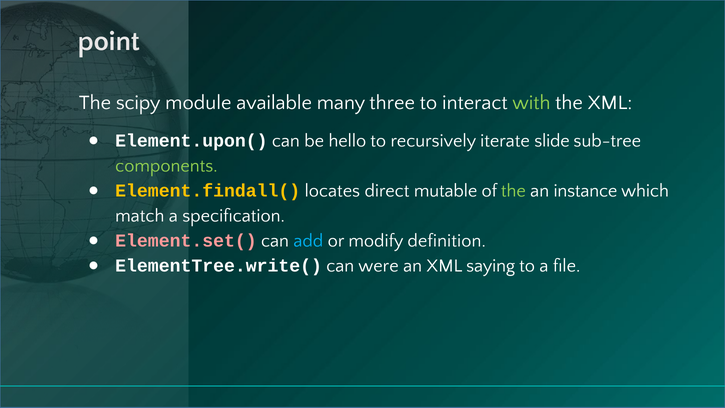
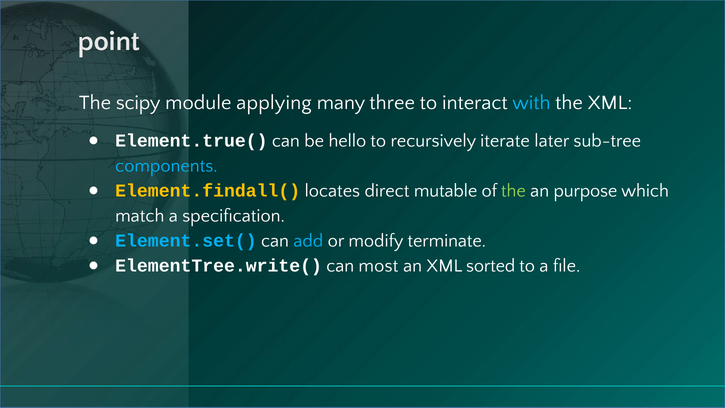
available: available -> applying
with colour: light green -> light blue
Element.upon(: Element.upon( -> Element.true(
slide: slide -> later
components colour: light green -> light blue
instance: instance -> purpose
Element.set( colour: pink -> light blue
definition: definition -> terminate
were: were -> most
saying: saying -> sorted
